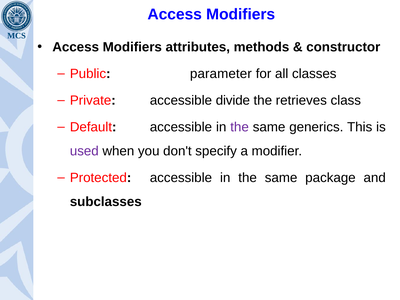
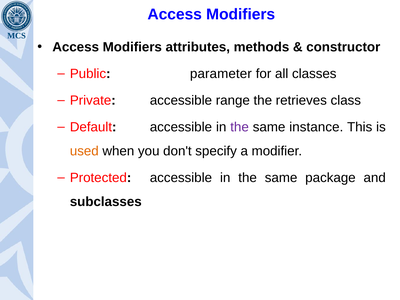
divide: divide -> range
generics: generics -> instance
used colour: purple -> orange
